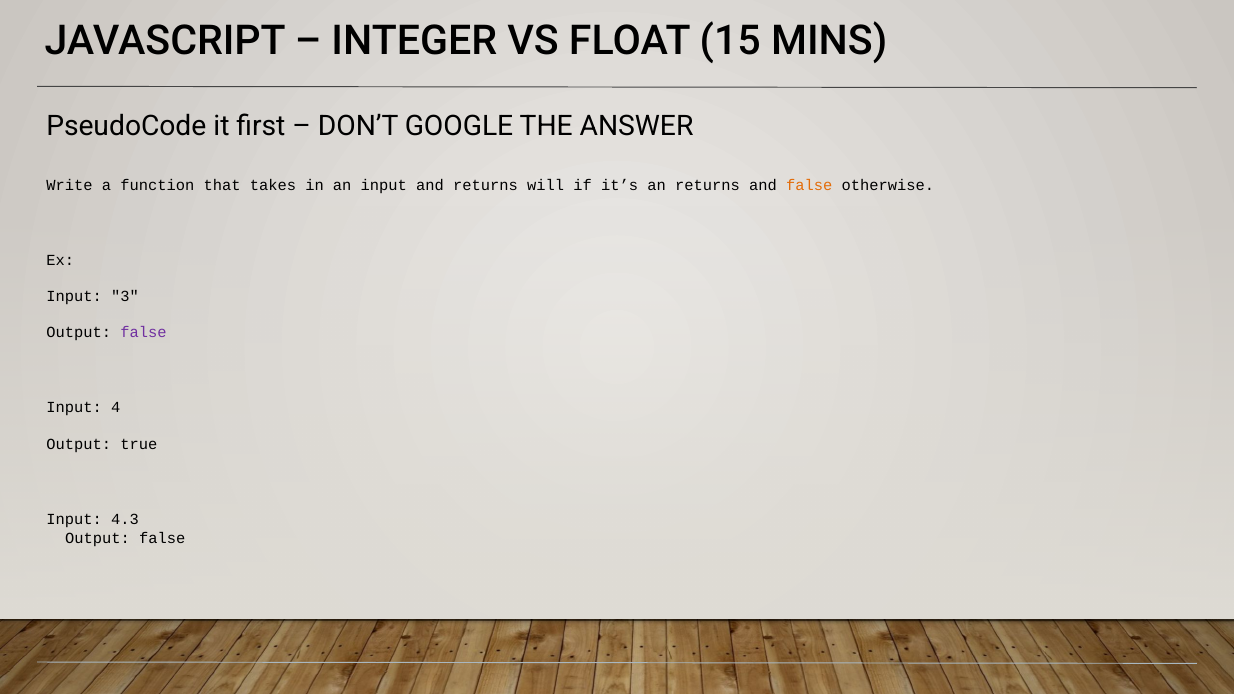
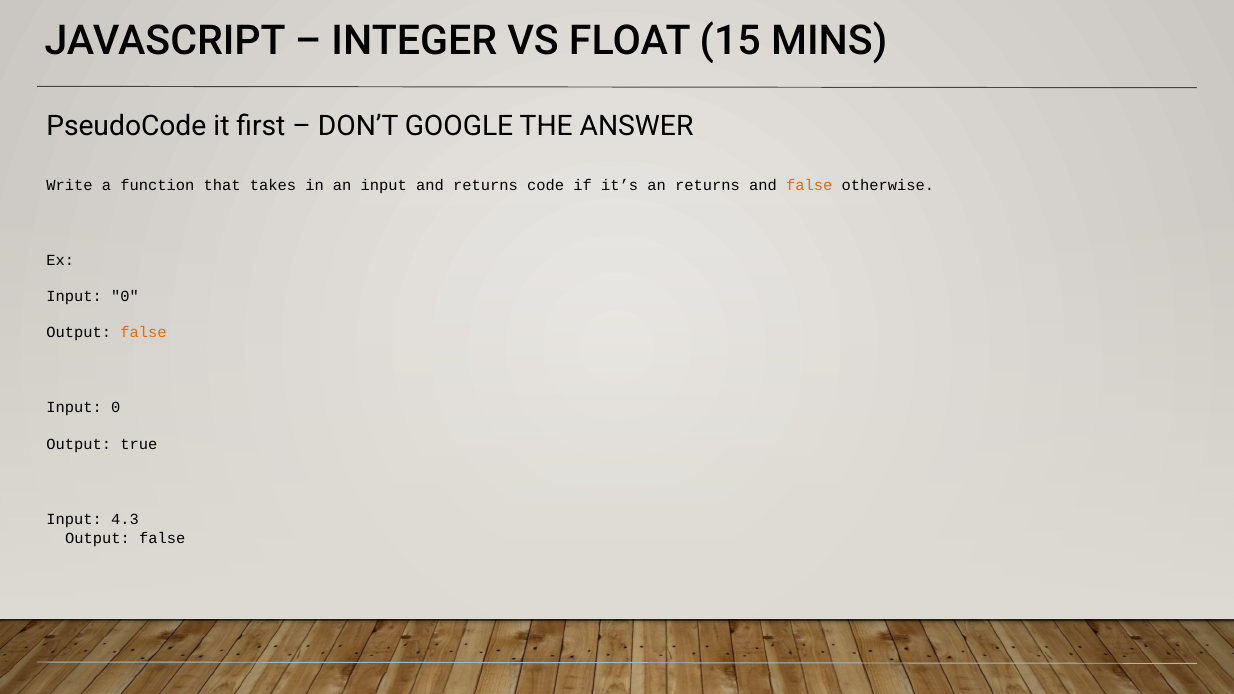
will: will -> code
3 at (125, 296): 3 -> 0
false at (143, 333) colour: purple -> orange
4 at (116, 408): 4 -> 0
